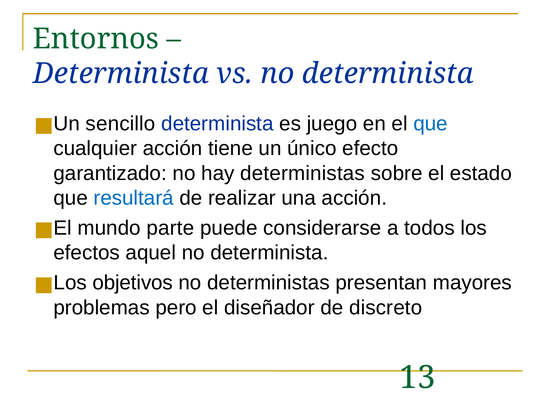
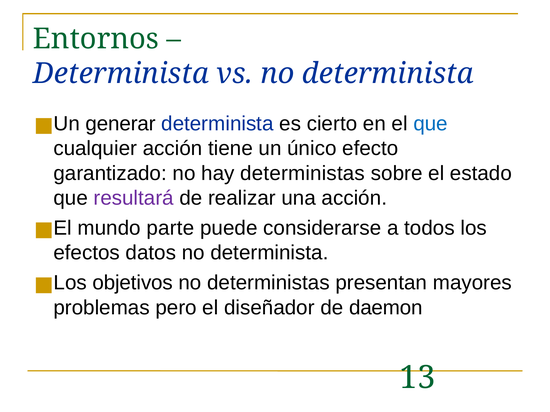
sencillo: sencillo -> generar
juego: juego -> cierto
resultará colour: blue -> purple
aquel: aquel -> datos
discreto: discreto -> daemon
